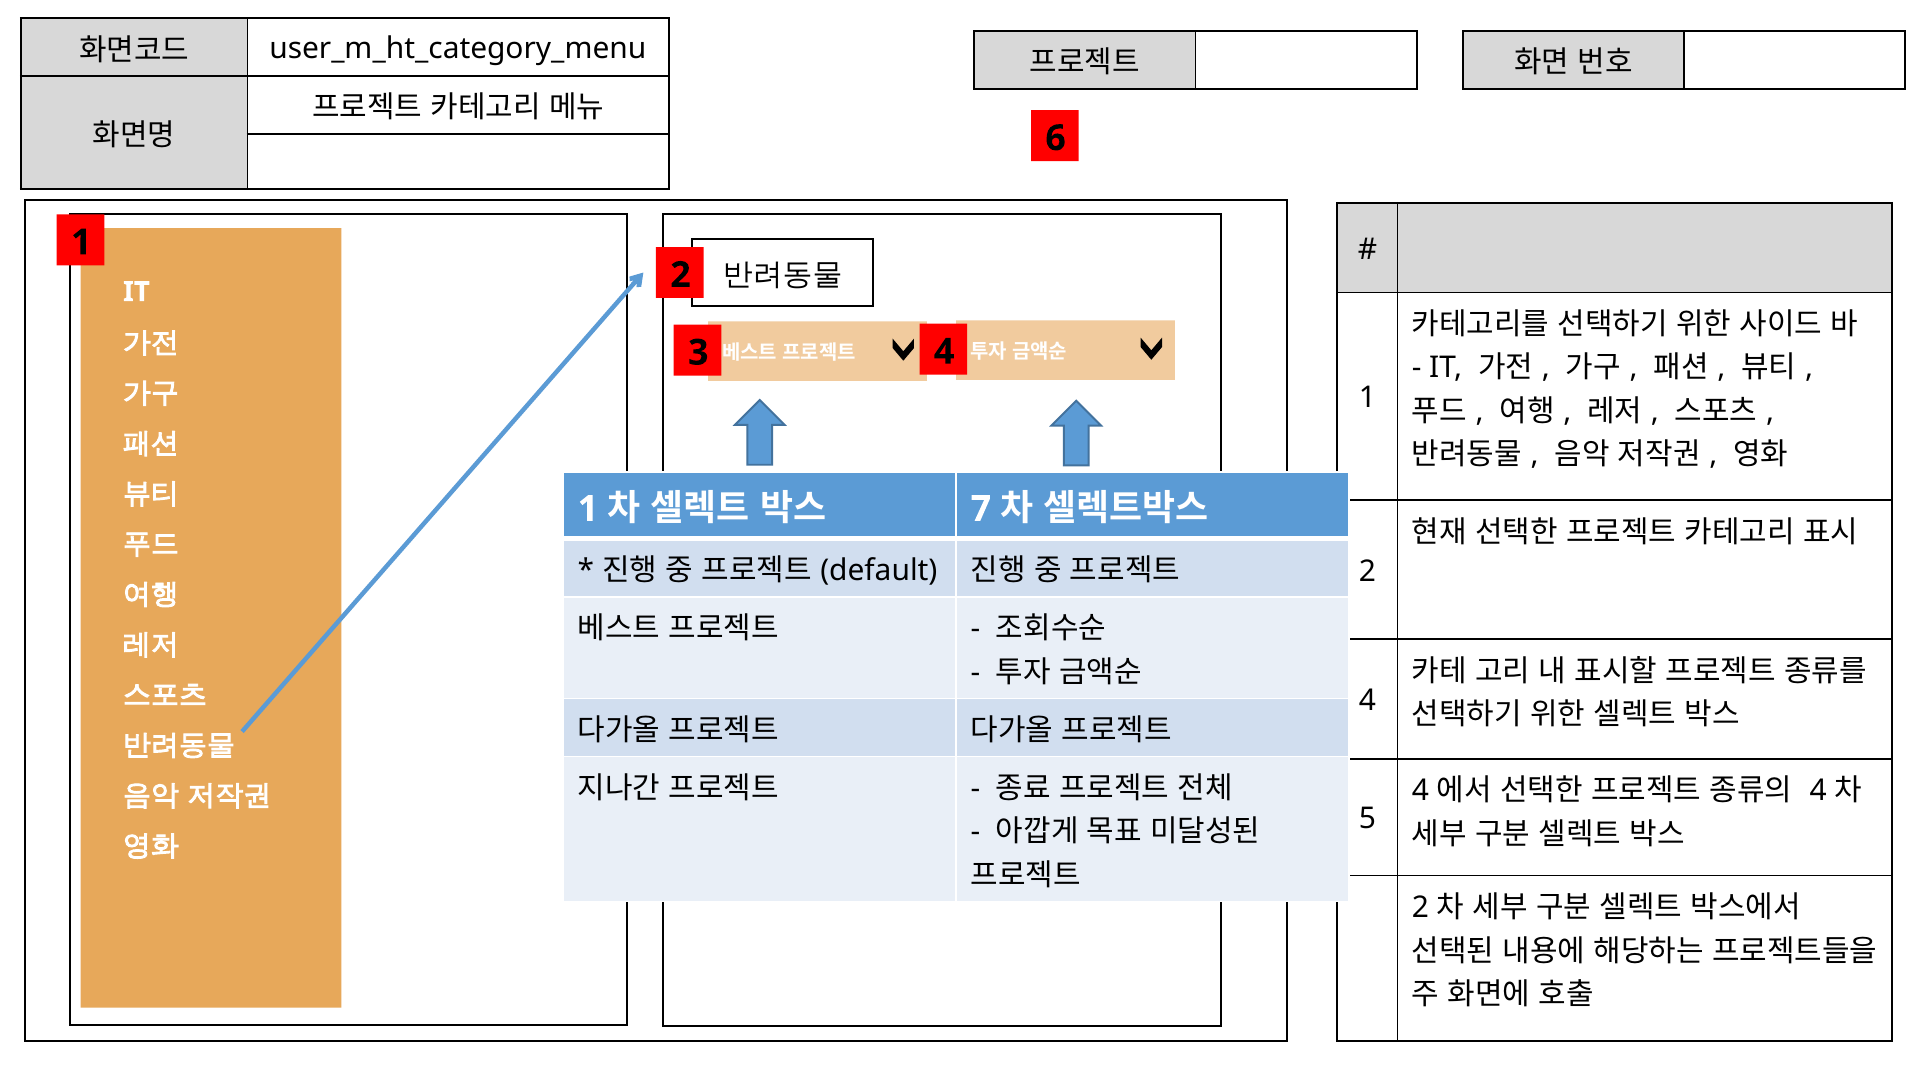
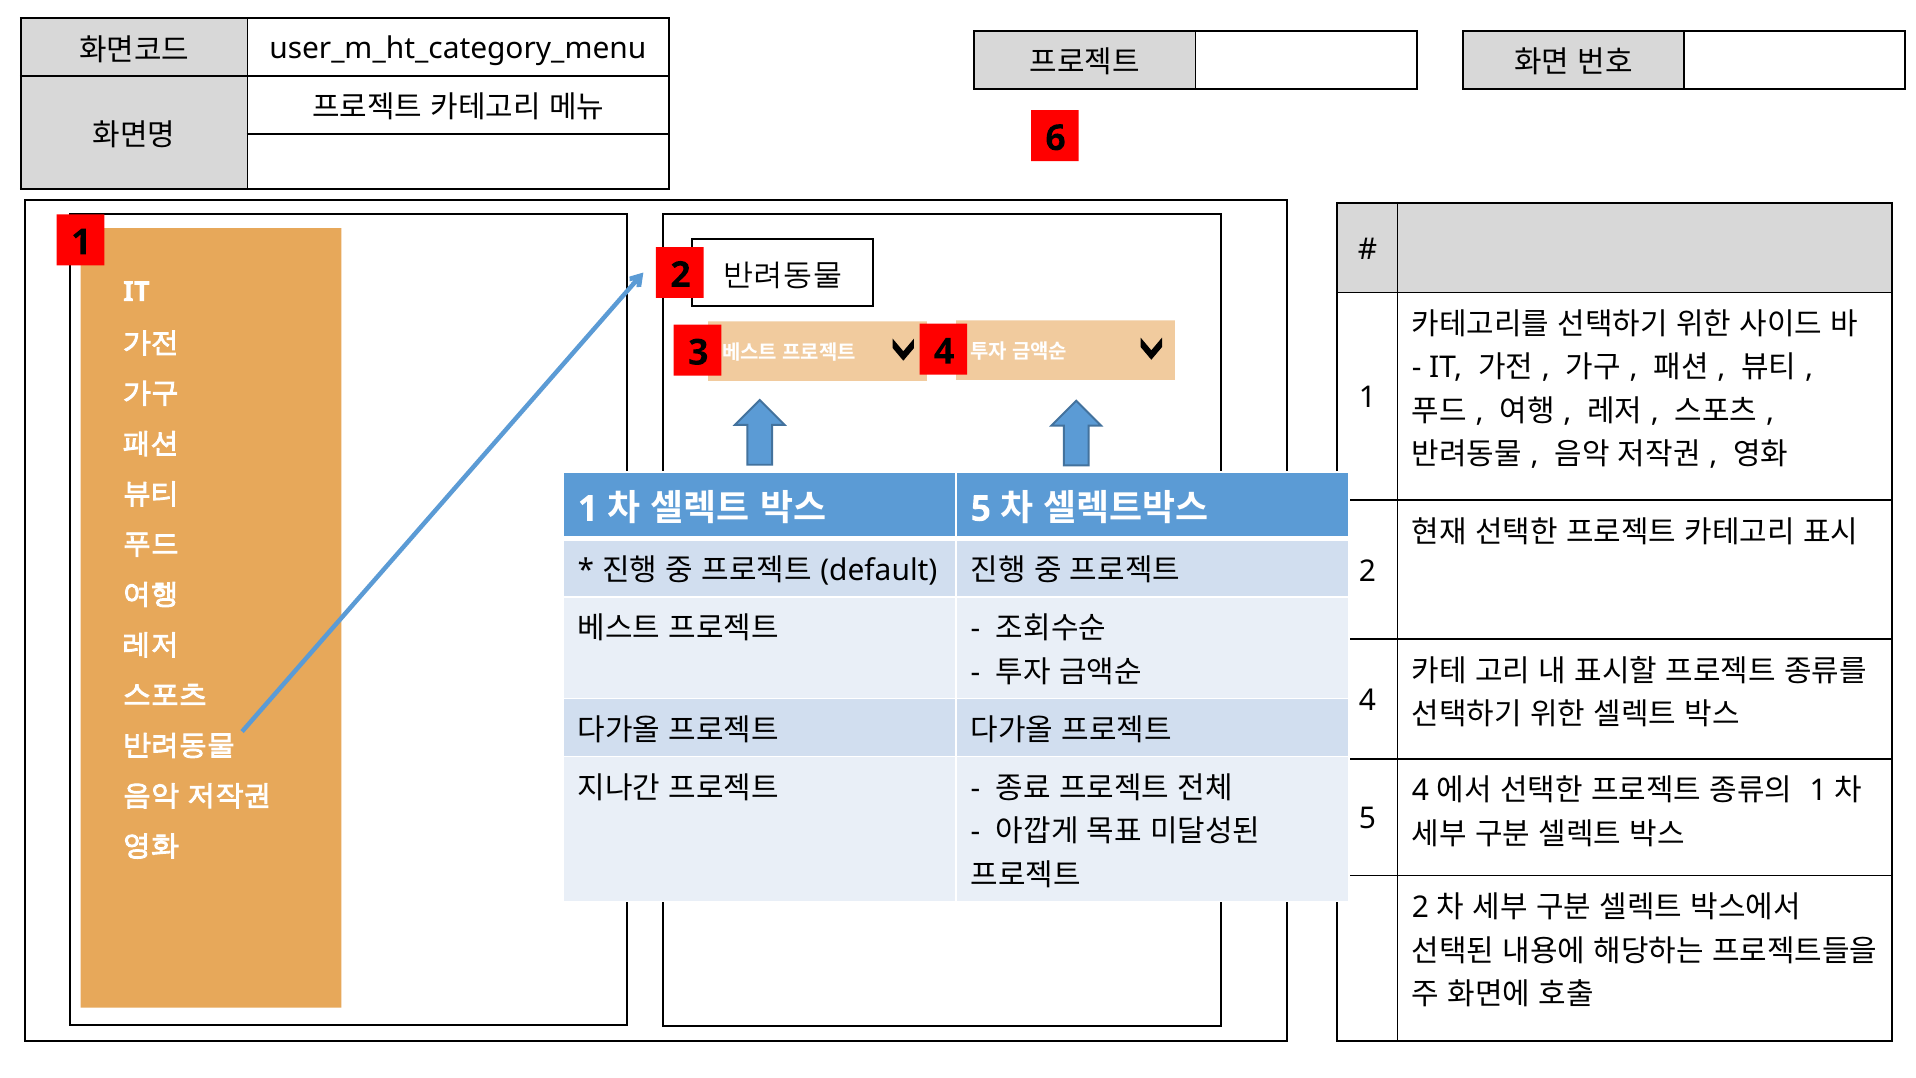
7 at (981, 509): 7 -> 5
4 at (1818, 791): 4 -> 1
